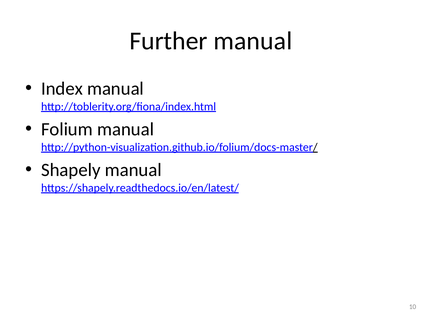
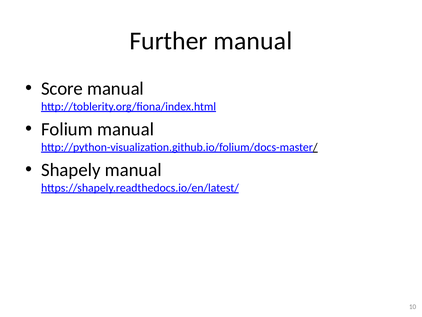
Index: Index -> Score
